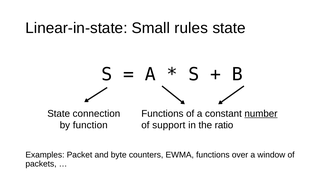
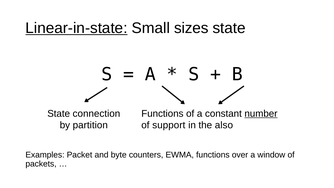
Linear-in-state underline: none -> present
rules: rules -> sizes
function: function -> partition
ratio: ratio -> also
